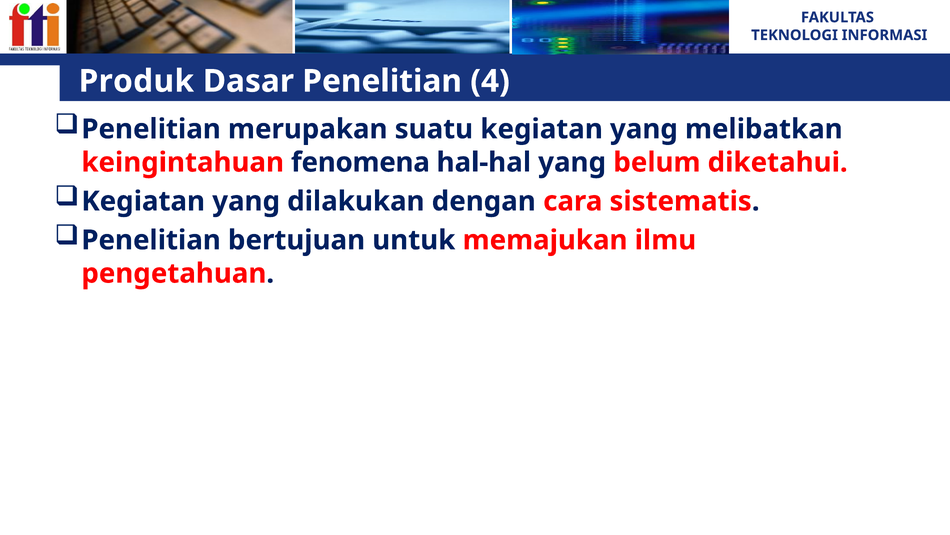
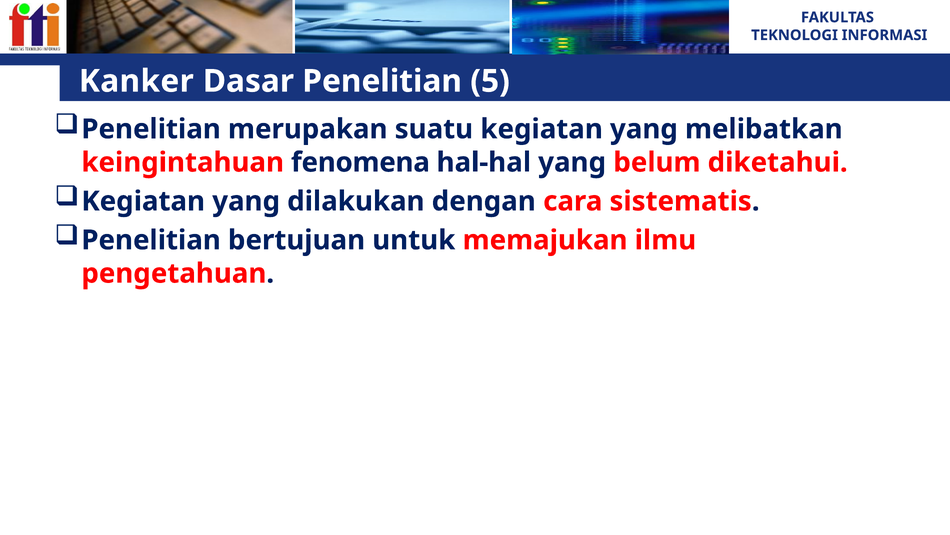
Produk: Produk -> Kanker
4: 4 -> 5
